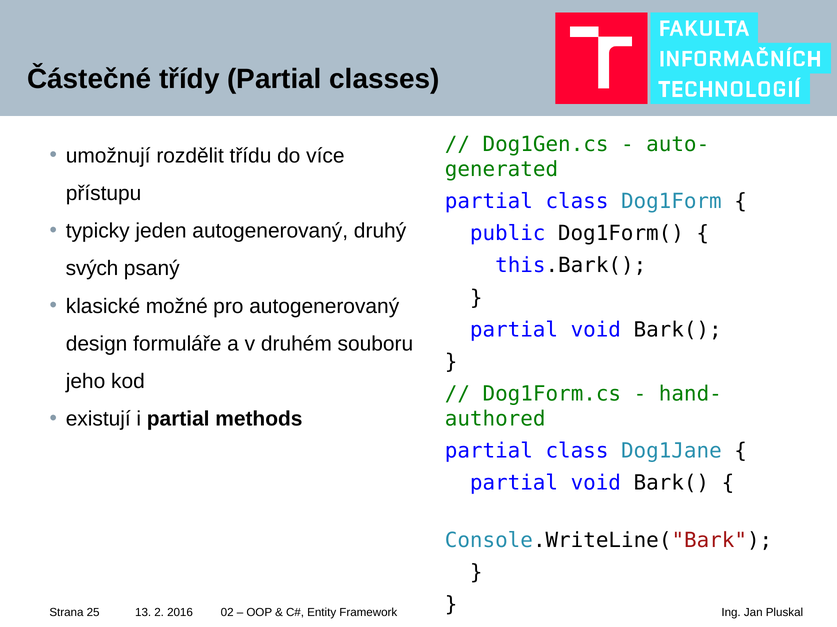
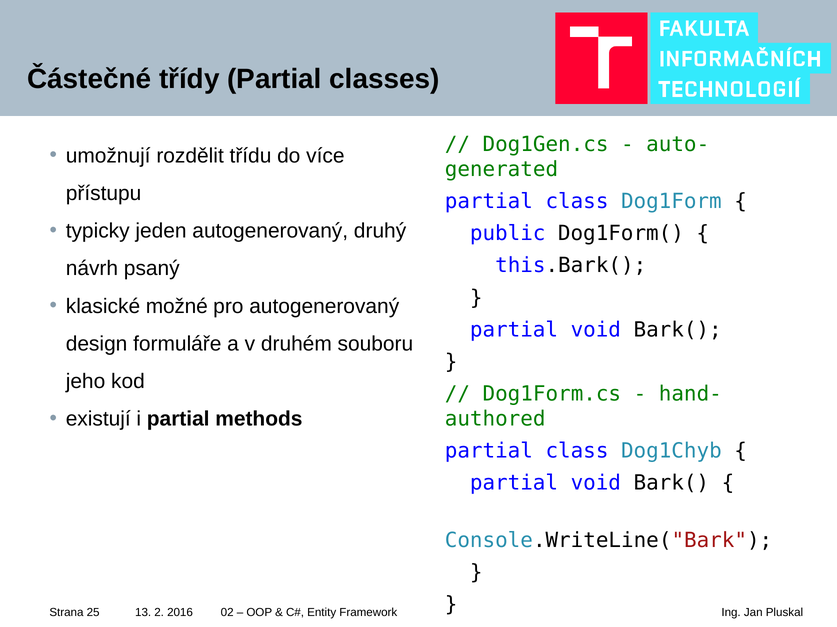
svých: svých -> návrh
Dog1Jane: Dog1Jane -> Dog1Chyb
